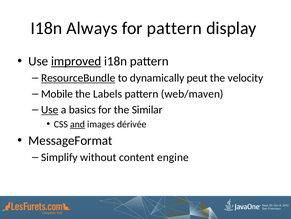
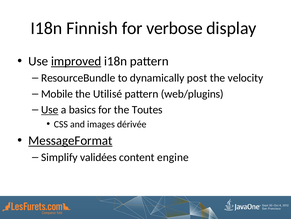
Always: Always -> Finnish
for pattern: pattern -> verbose
ResourceBundle underline: present -> none
peut: peut -> post
Labels: Labels -> Utilisé
web/maven: web/maven -> web/plugins
Similar: Similar -> Toutes
and underline: present -> none
MessageFormat underline: none -> present
without: without -> validées
